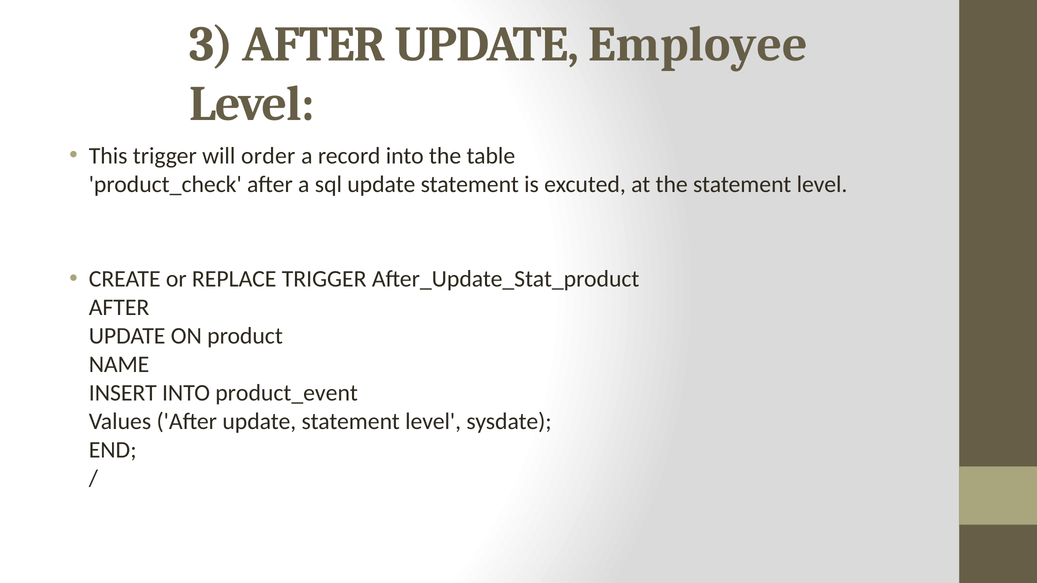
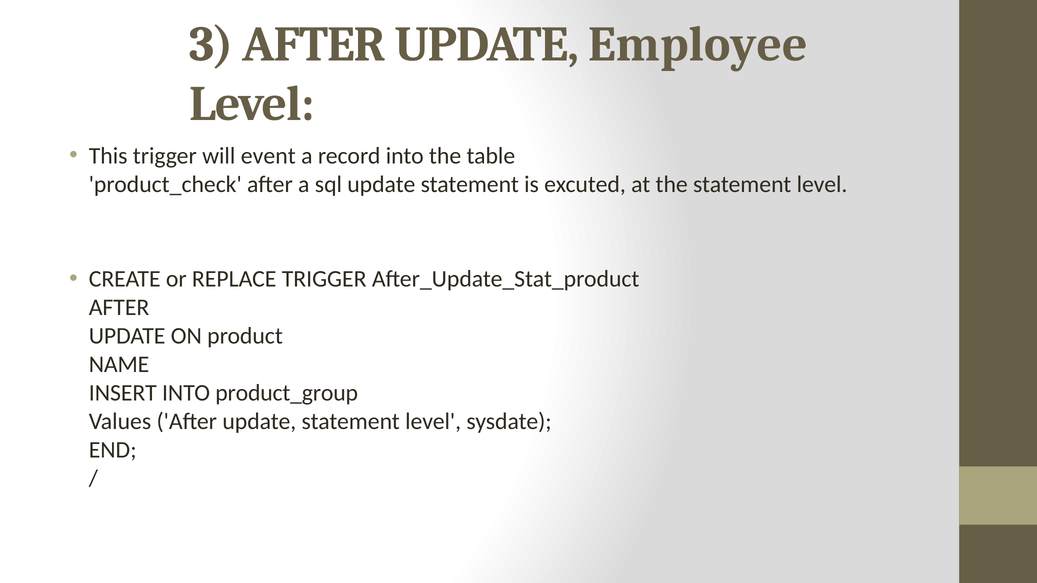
order: order -> event
product_event: product_event -> product_group
